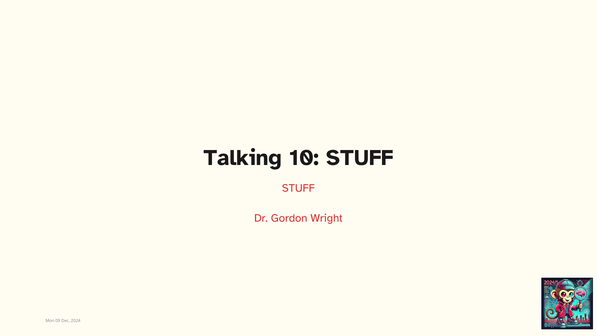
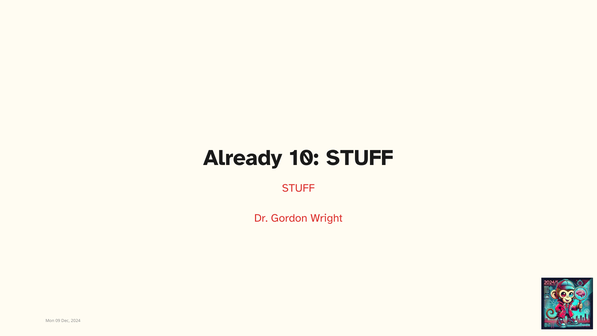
Talking: Talking -> Already
